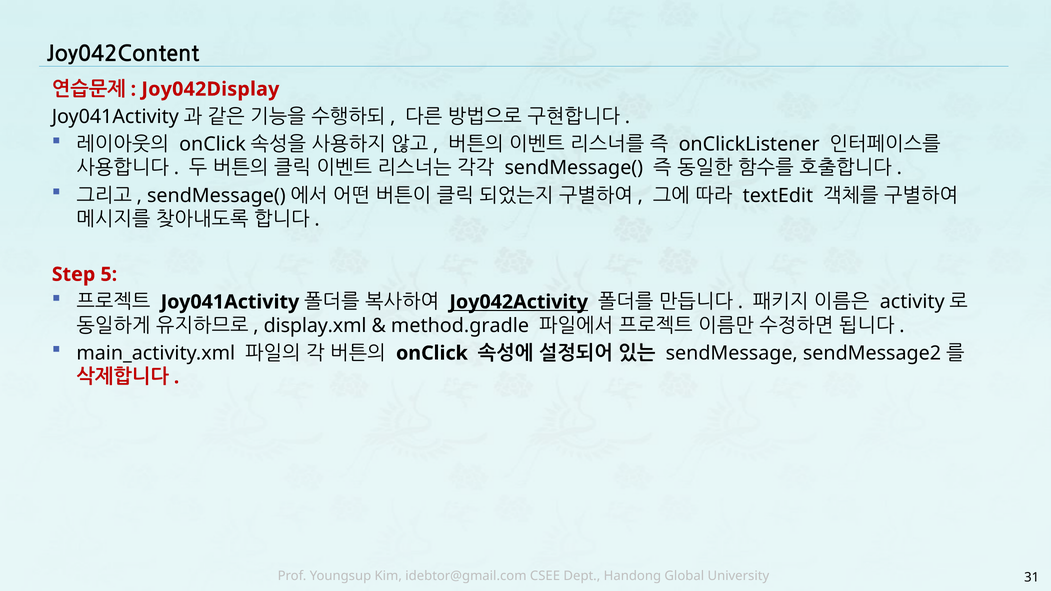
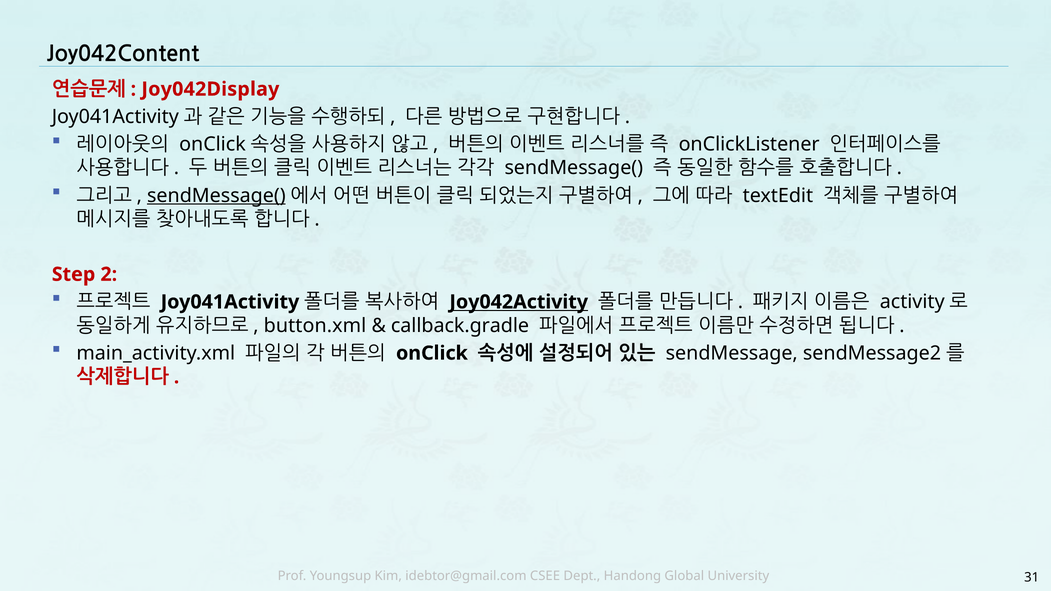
sendMessage( at (216, 196) underline: none -> present
5: 5 -> 2
display.xml: display.xml -> button.xml
method.gradle: method.gradle -> callback.gradle
